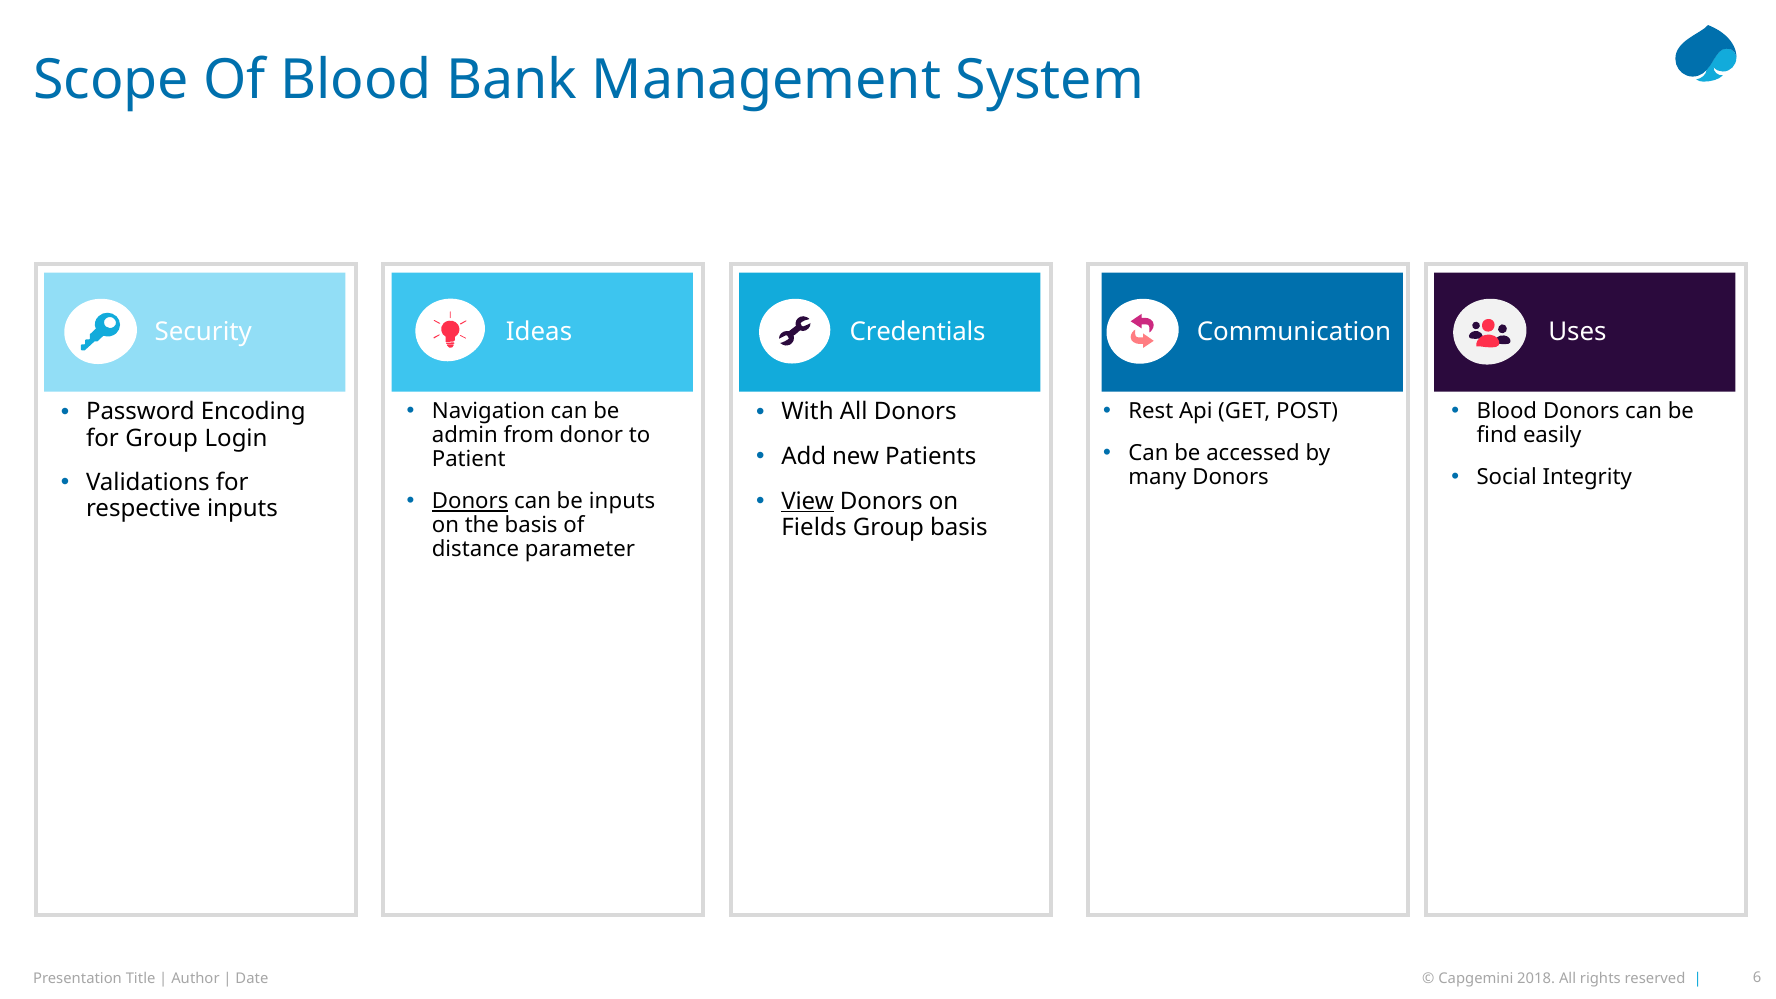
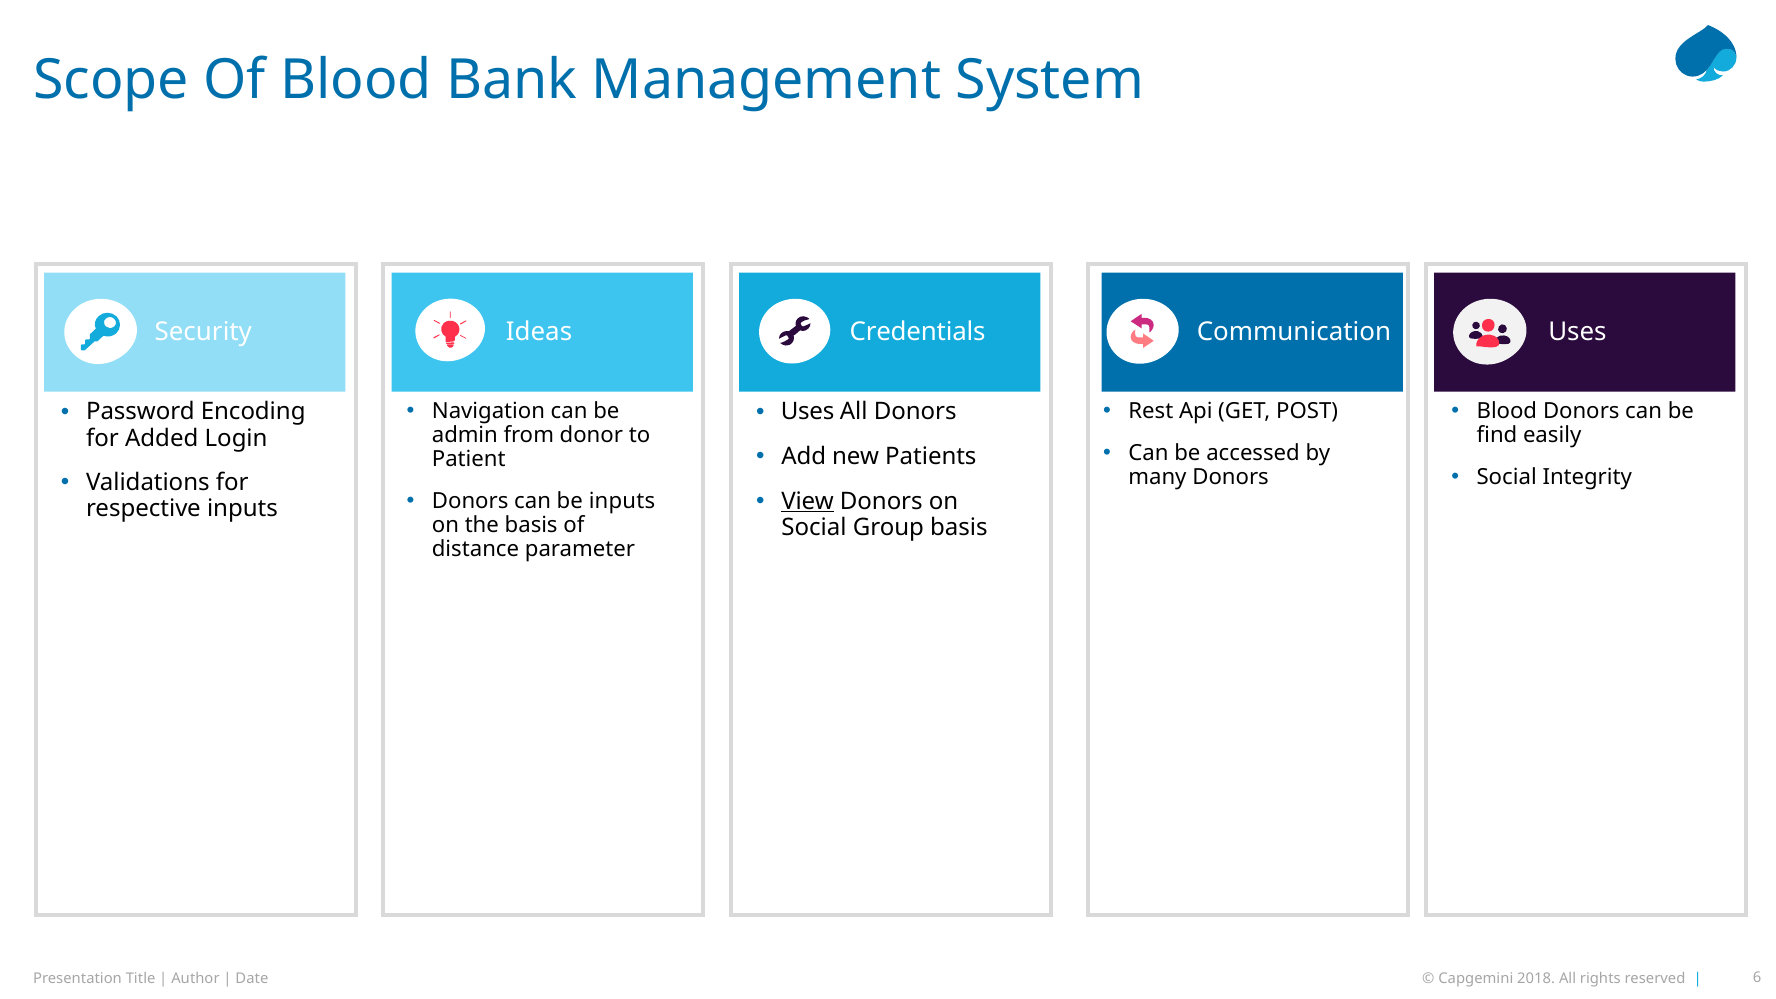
With at (807, 412): With -> Uses
for Group: Group -> Added
Donors at (470, 501) underline: present -> none
Fields at (814, 527): Fields -> Social
